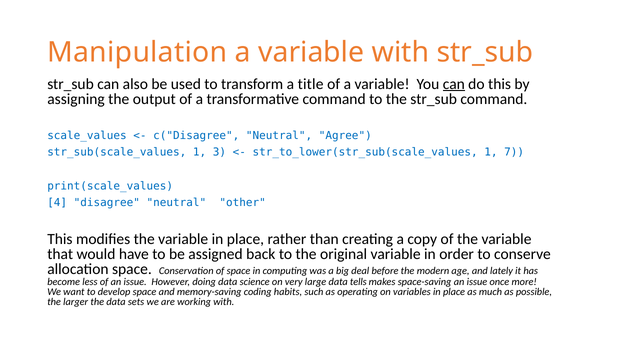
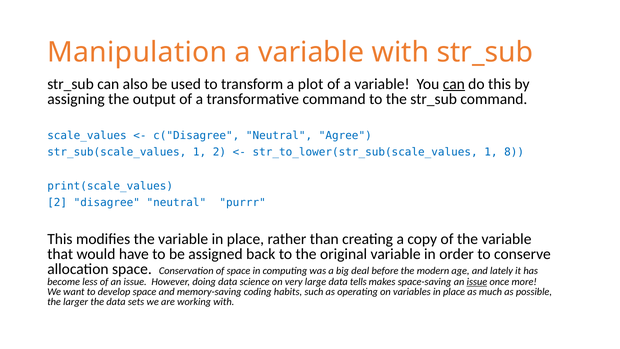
title: title -> plot
1 3: 3 -> 2
7: 7 -> 8
4 at (57, 203): 4 -> 2
other: other -> purrr
issue at (477, 282) underline: none -> present
